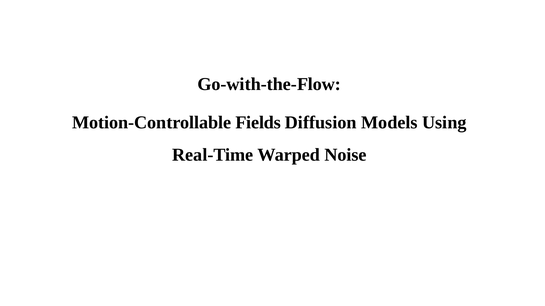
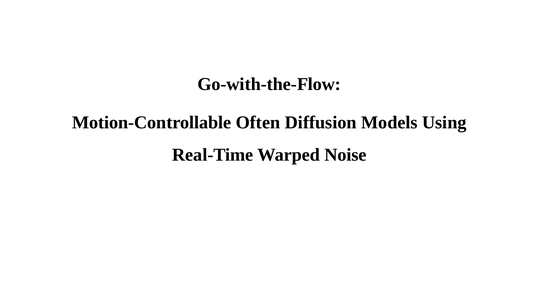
Fields: Fields -> Often
